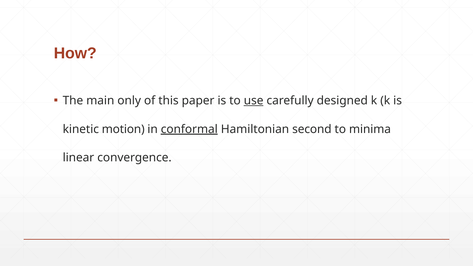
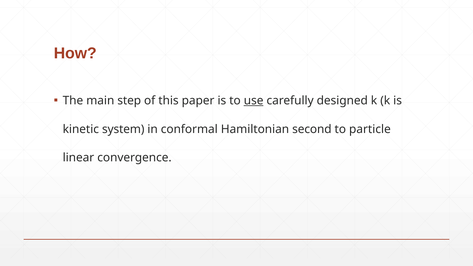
only: only -> step
motion: motion -> system
conformal underline: present -> none
minima: minima -> particle
